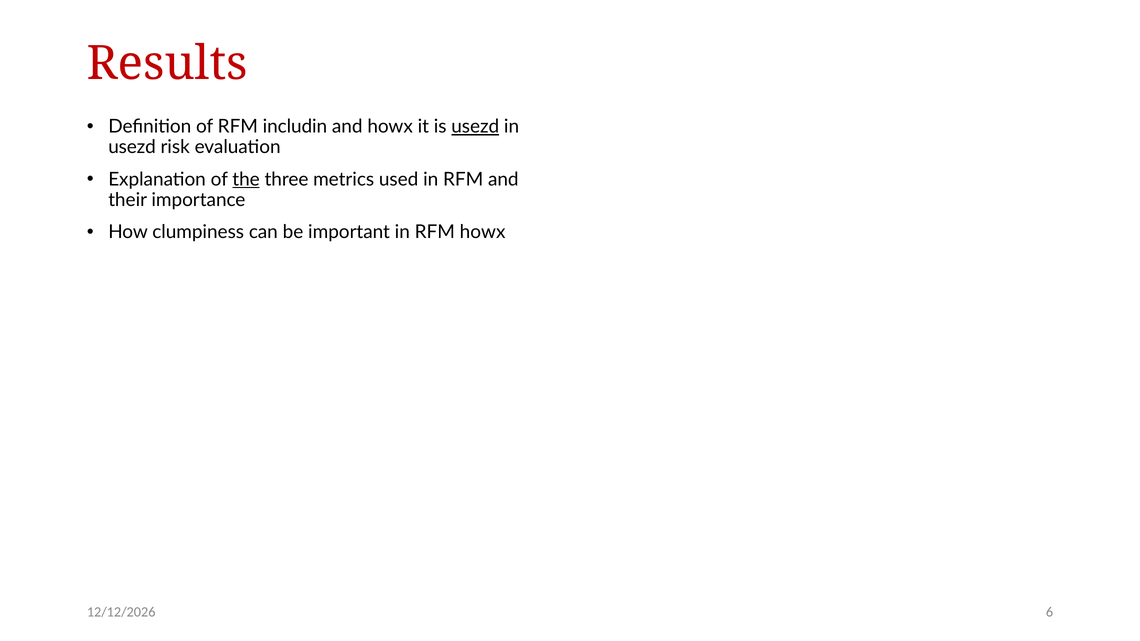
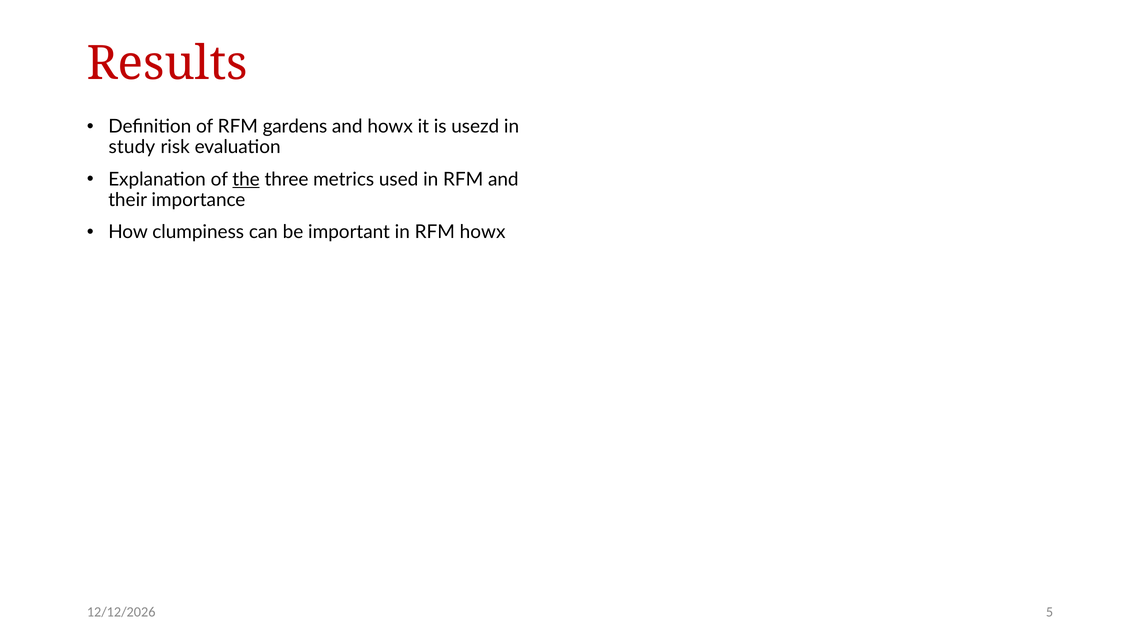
includin: includin -> gardens
usezd at (475, 127) underline: present -> none
usezd at (132, 147): usezd -> study
6: 6 -> 5
